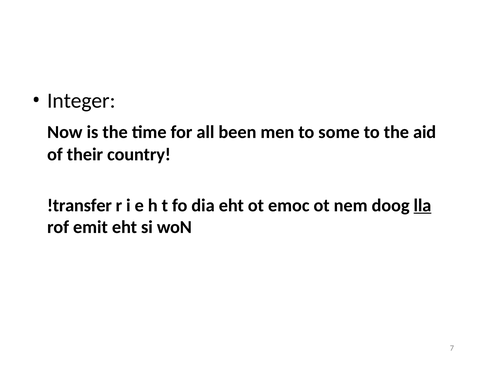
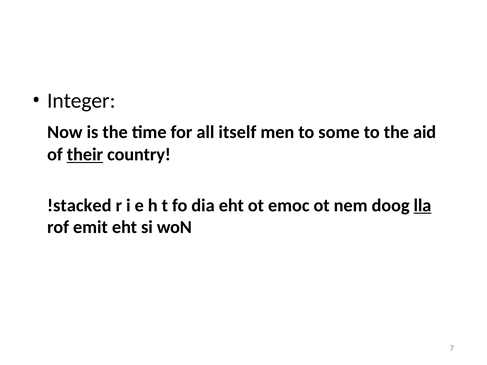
been: been -> itself
their underline: none -> present
!transfer: !transfer -> !stacked
